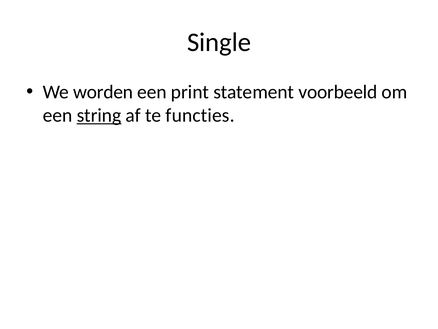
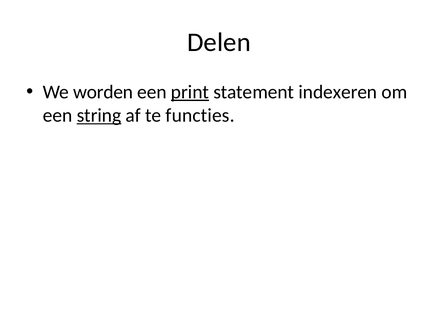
Single: Single -> Delen
print underline: none -> present
voorbeeld: voorbeeld -> indexeren
